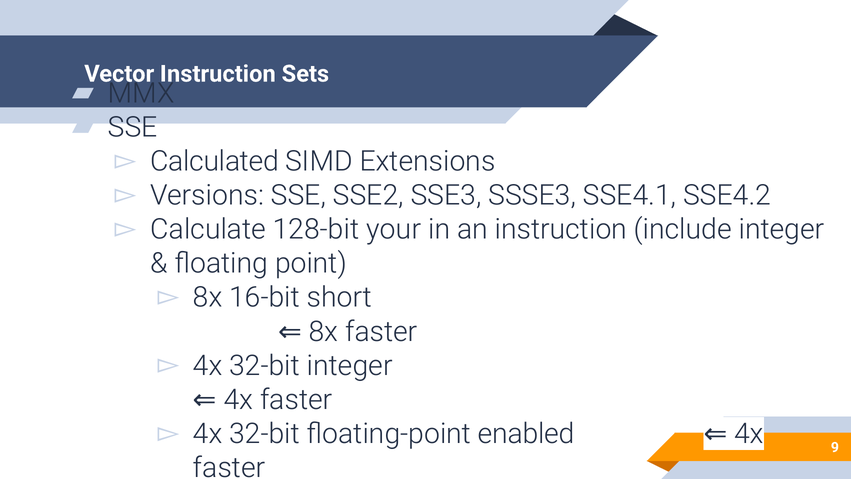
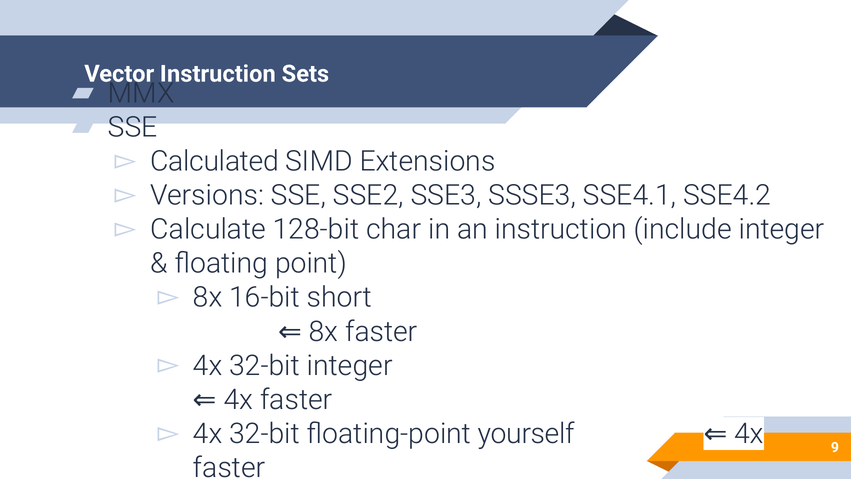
your: your -> char
enabled: enabled -> yourself
